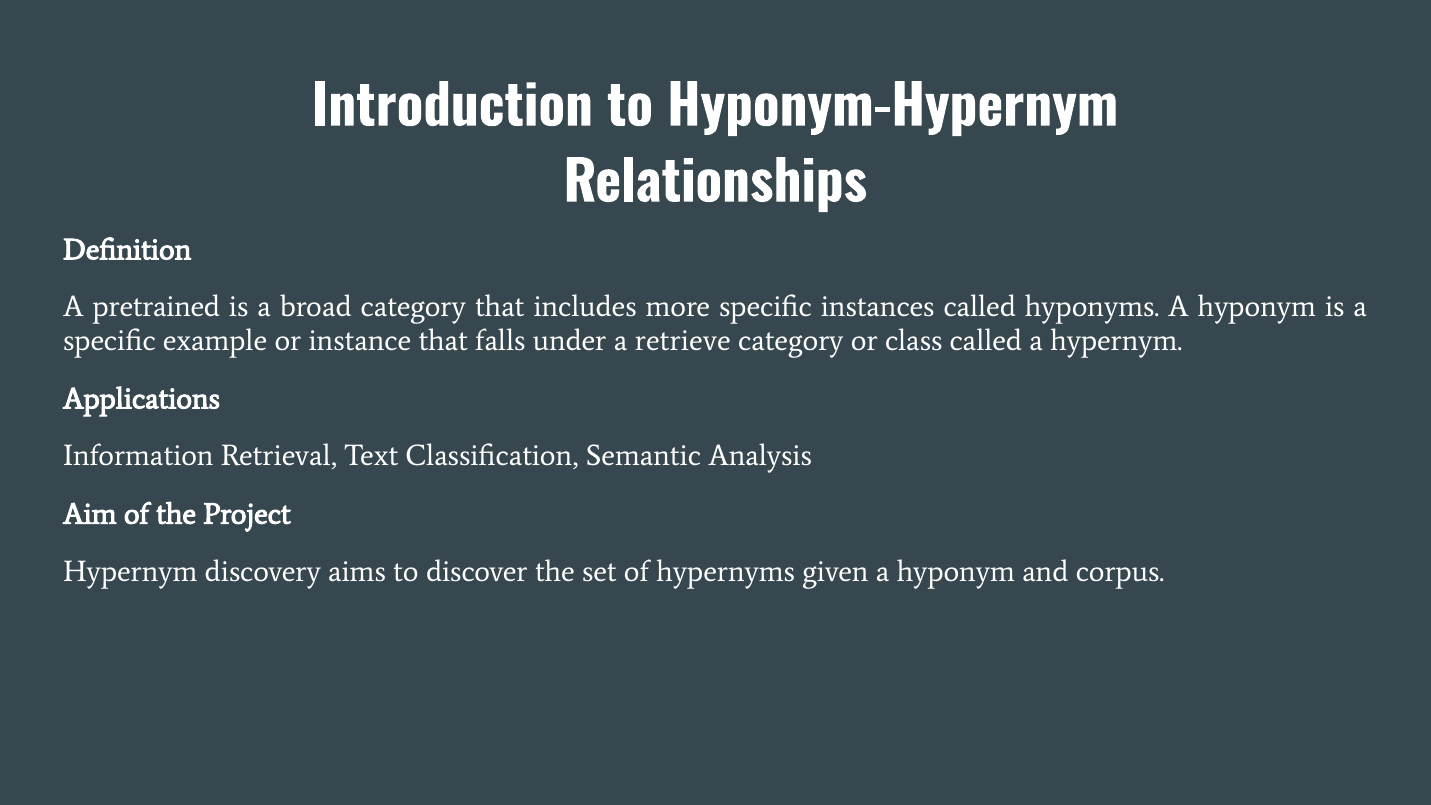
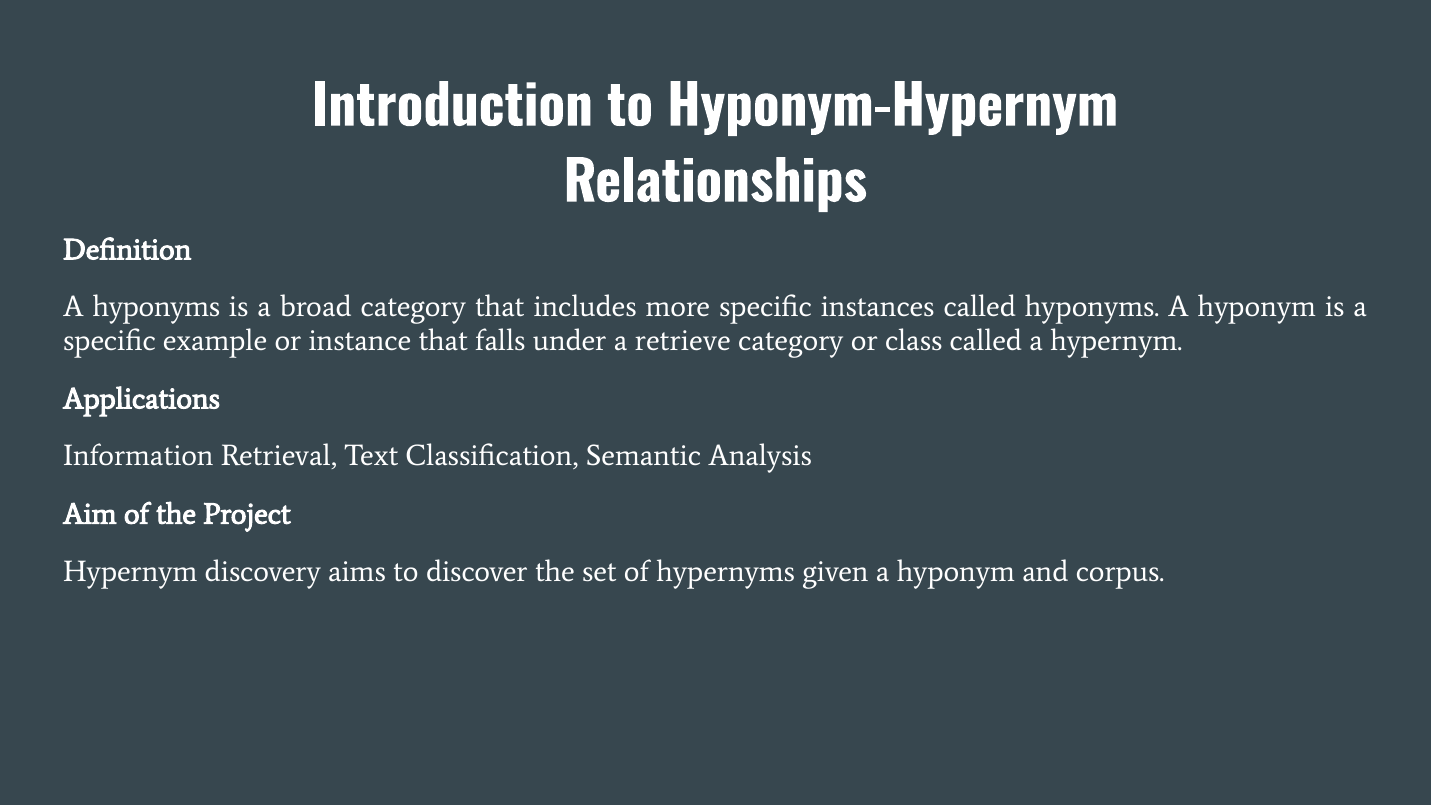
A pretrained: pretrained -> hyponyms
